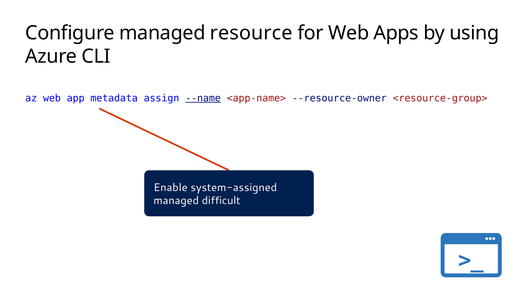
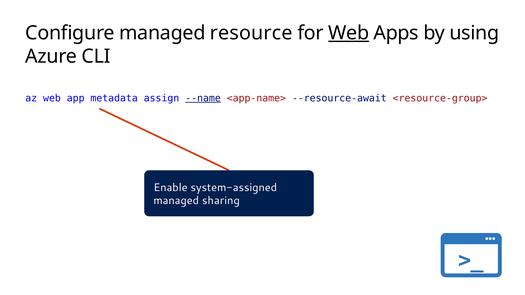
Web at (349, 33) underline: none -> present
--resource-owner: --resource-owner -> --resource-await
difficult: difficult -> sharing
